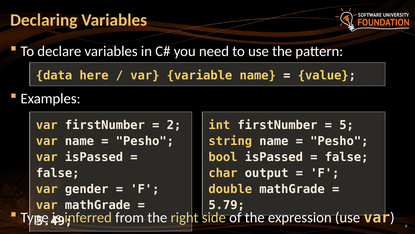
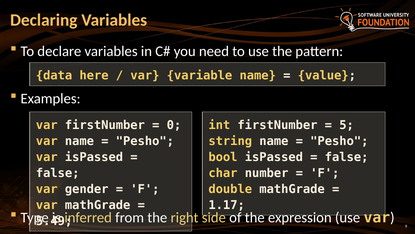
2: 2 -> 0
output: output -> number
5.79: 5.79 -> 1.17
